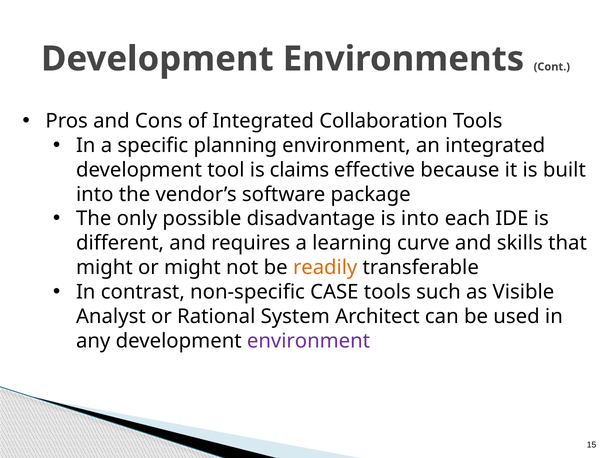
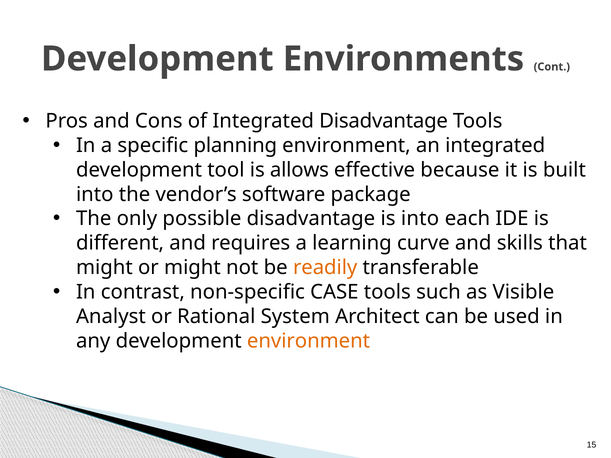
Integrated Collaboration: Collaboration -> Disadvantage
claims: claims -> allows
environment at (309, 341) colour: purple -> orange
